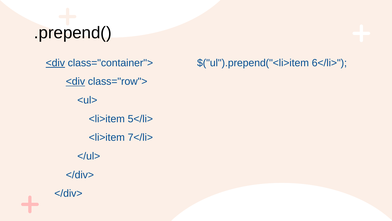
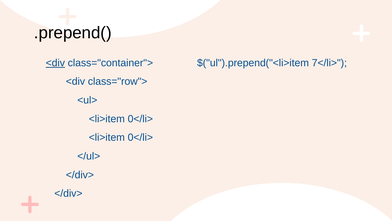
6</li>: 6</li> -> 7</li>
<div at (75, 81) underline: present -> none
5</li> at (140, 119): 5</li> -> 0</li>
7</li> at (140, 137): 7</li> -> 0</li>
